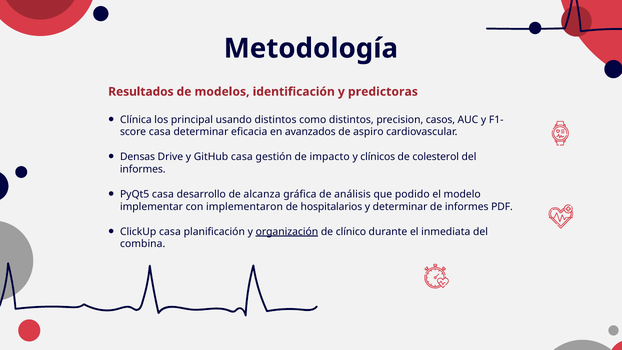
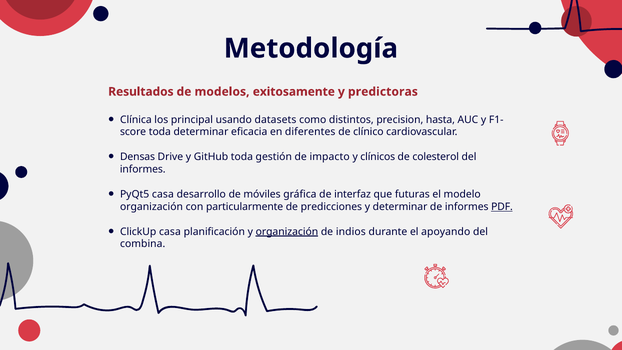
identificación: identificación -> exitosamente
usando distintos: distintos -> datasets
casos: casos -> hasta
casa at (160, 132): casa -> toda
avanzados: avanzados -> diferentes
aspiro: aspiro -> clínico
GitHub casa: casa -> toda
alcanza: alcanza -> móviles
análisis: análisis -> interfaz
podido: podido -> futuras
implementar at (152, 207): implementar -> organización
implementaron: implementaron -> particularmente
hospitalarios: hospitalarios -> predicciones
PDF underline: none -> present
clínico: clínico -> indios
inmediata: inmediata -> apoyando
